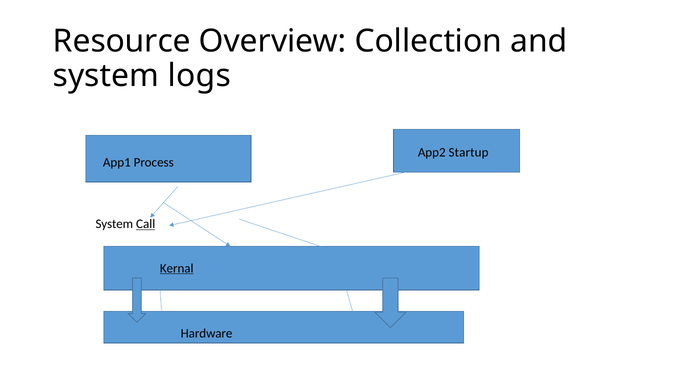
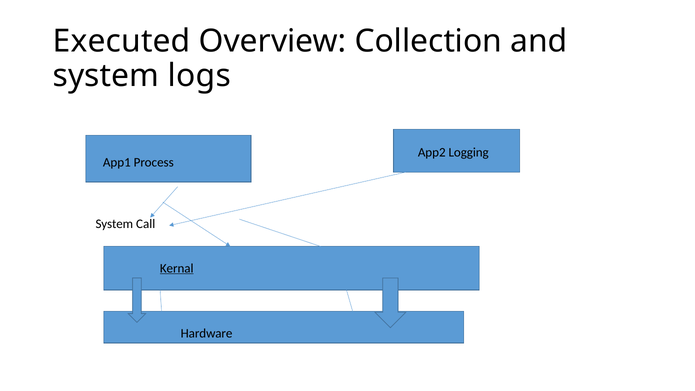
Resource: Resource -> Executed
Startup: Startup -> Logging
Call underline: present -> none
